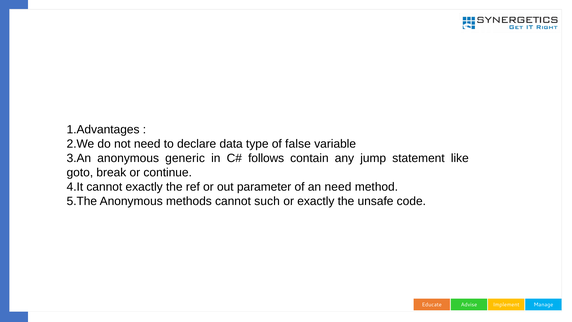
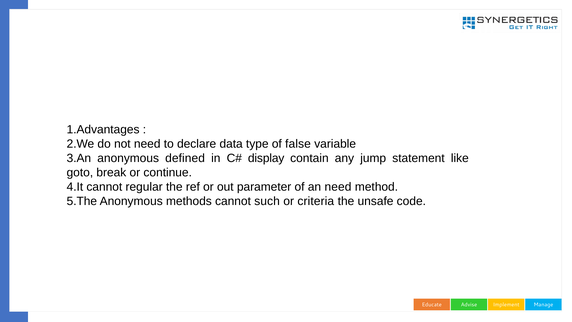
generic: generic -> defined
follows: follows -> display
cannot exactly: exactly -> regular
or exactly: exactly -> criteria
